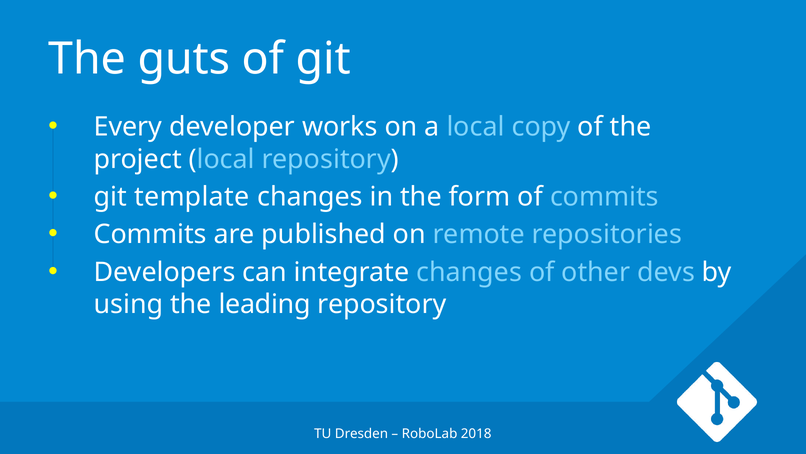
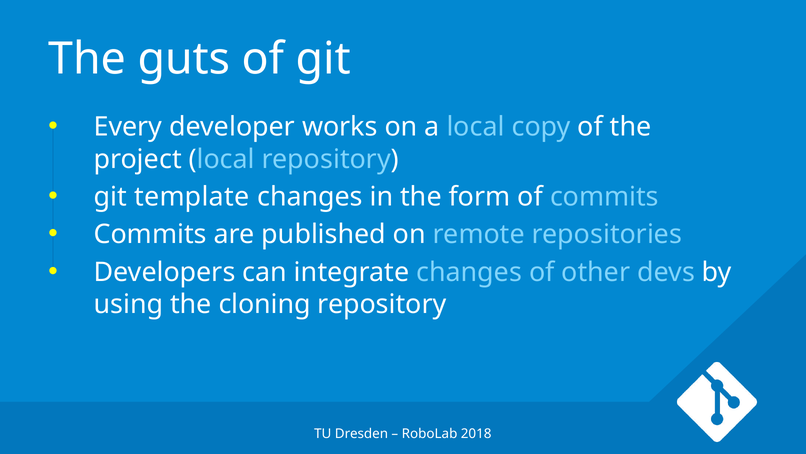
leading: leading -> cloning
